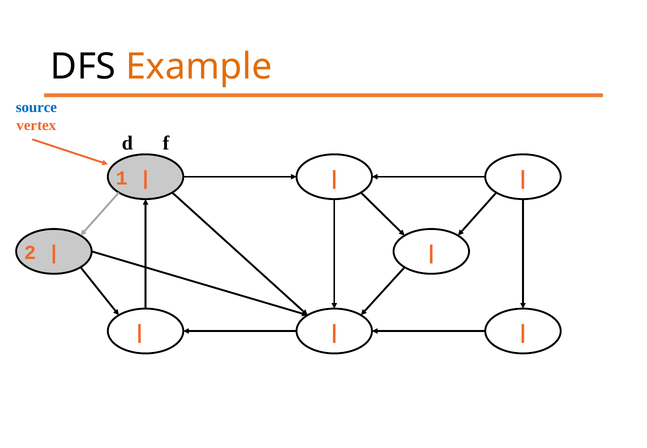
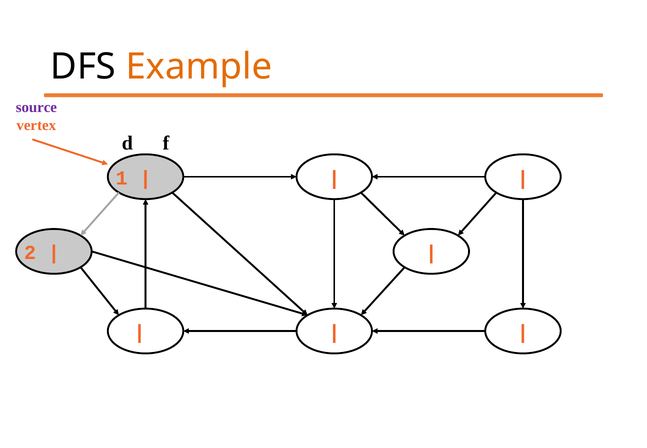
source colour: blue -> purple
